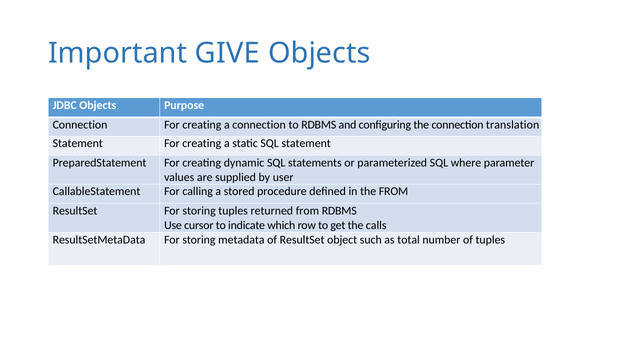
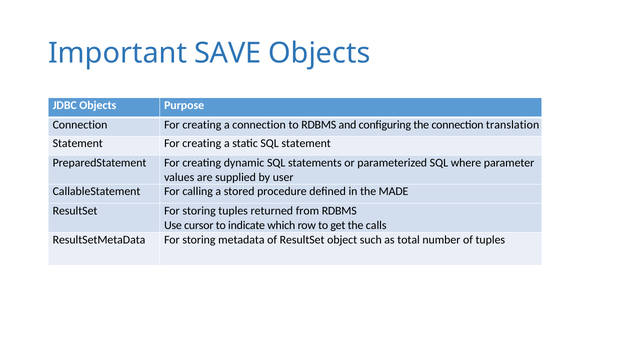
GIVE: GIVE -> SAVE
the FROM: FROM -> MADE
